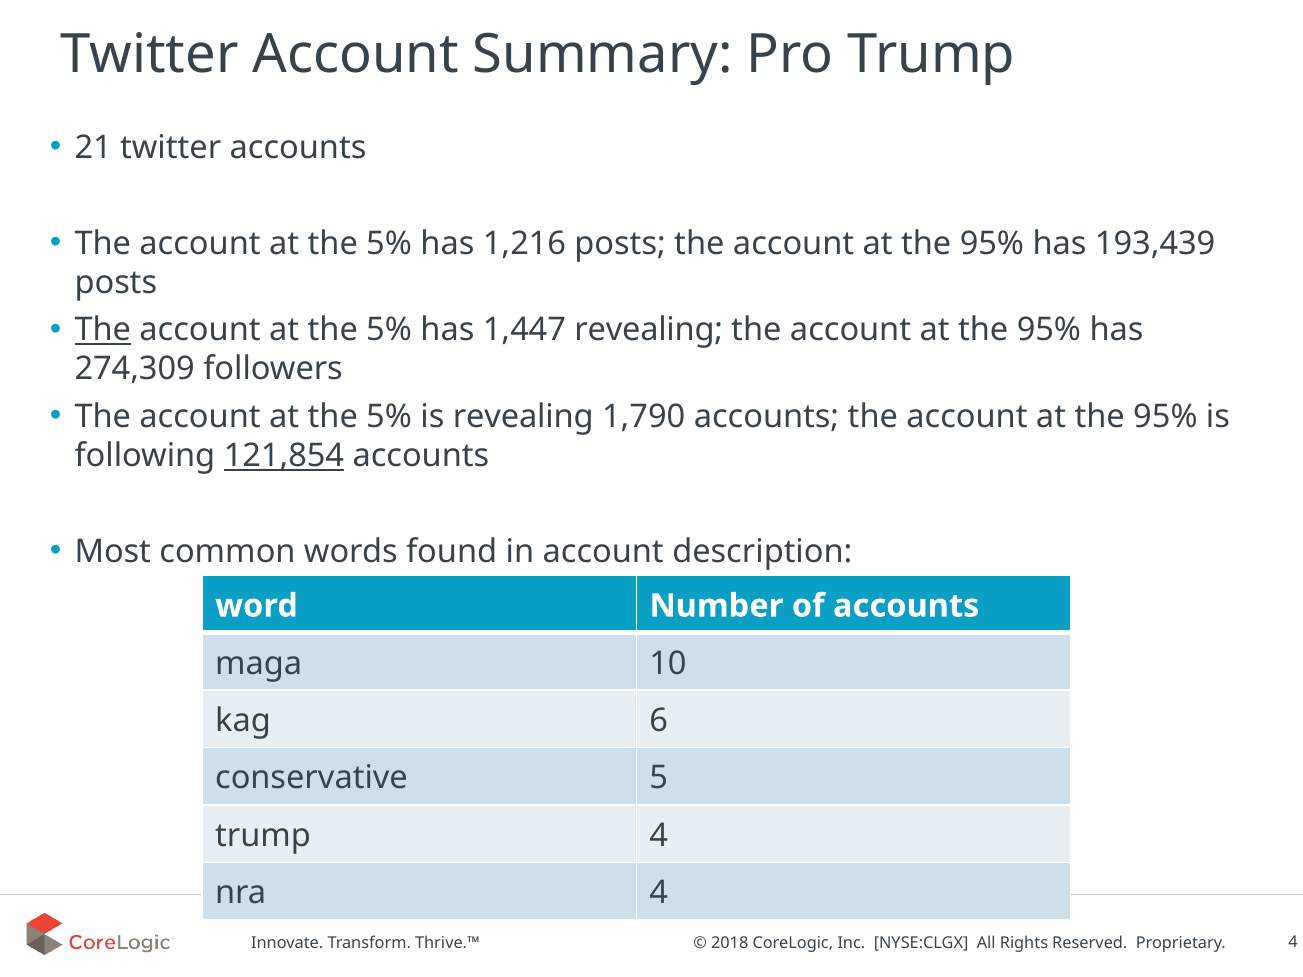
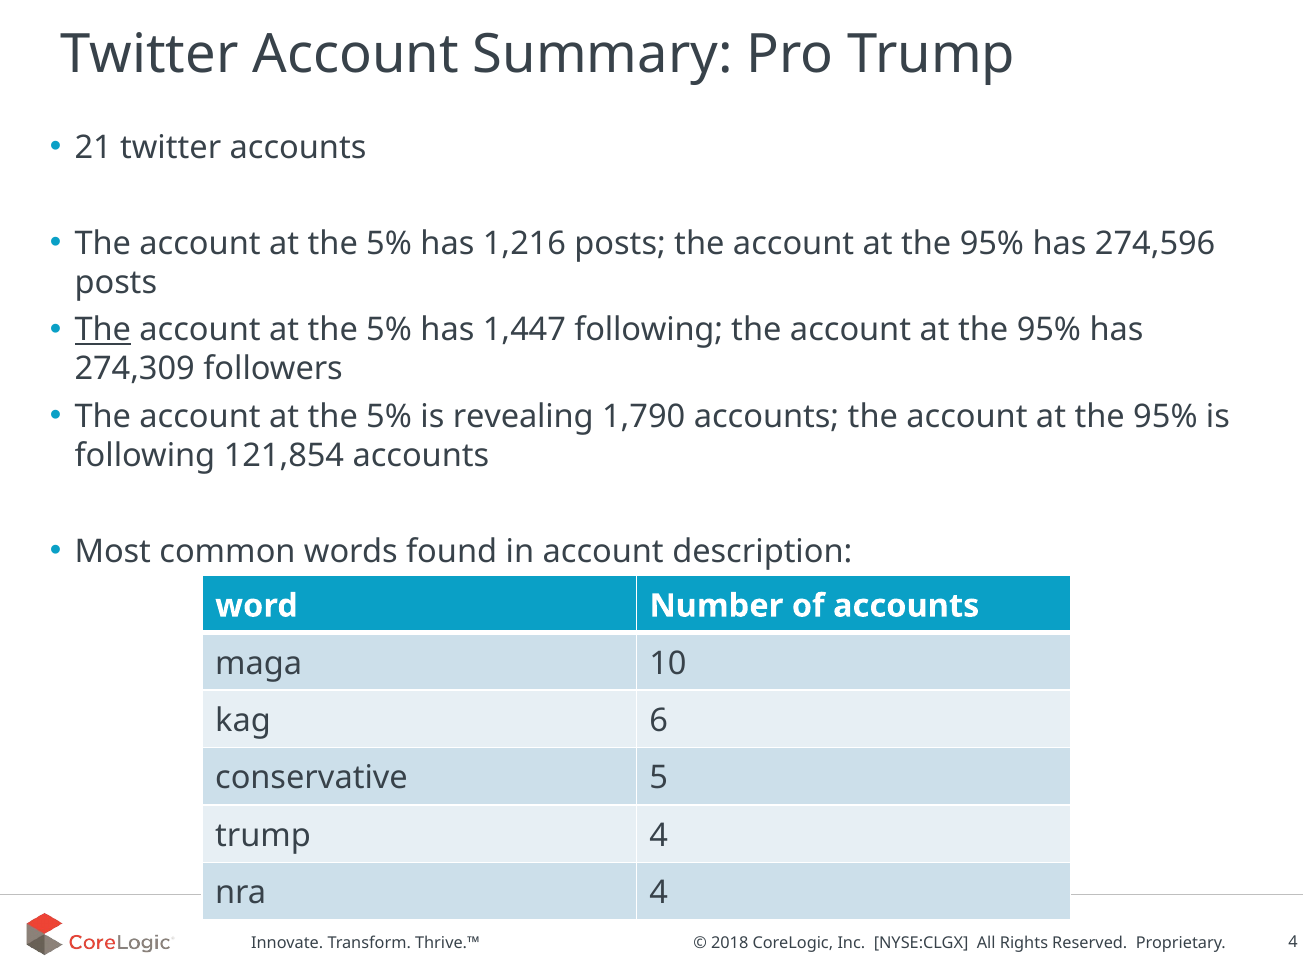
193,439: 193,439 -> 274,596
1,447 revealing: revealing -> following
121,854 underline: present -> none
